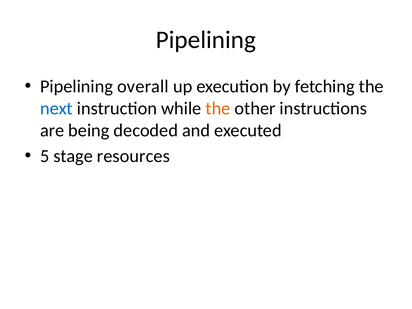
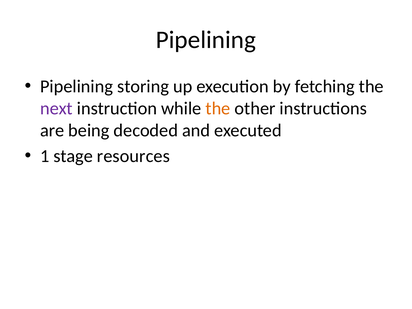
overall: overall -> storing
next colour: blue -> purple
5: 5 -> 1
